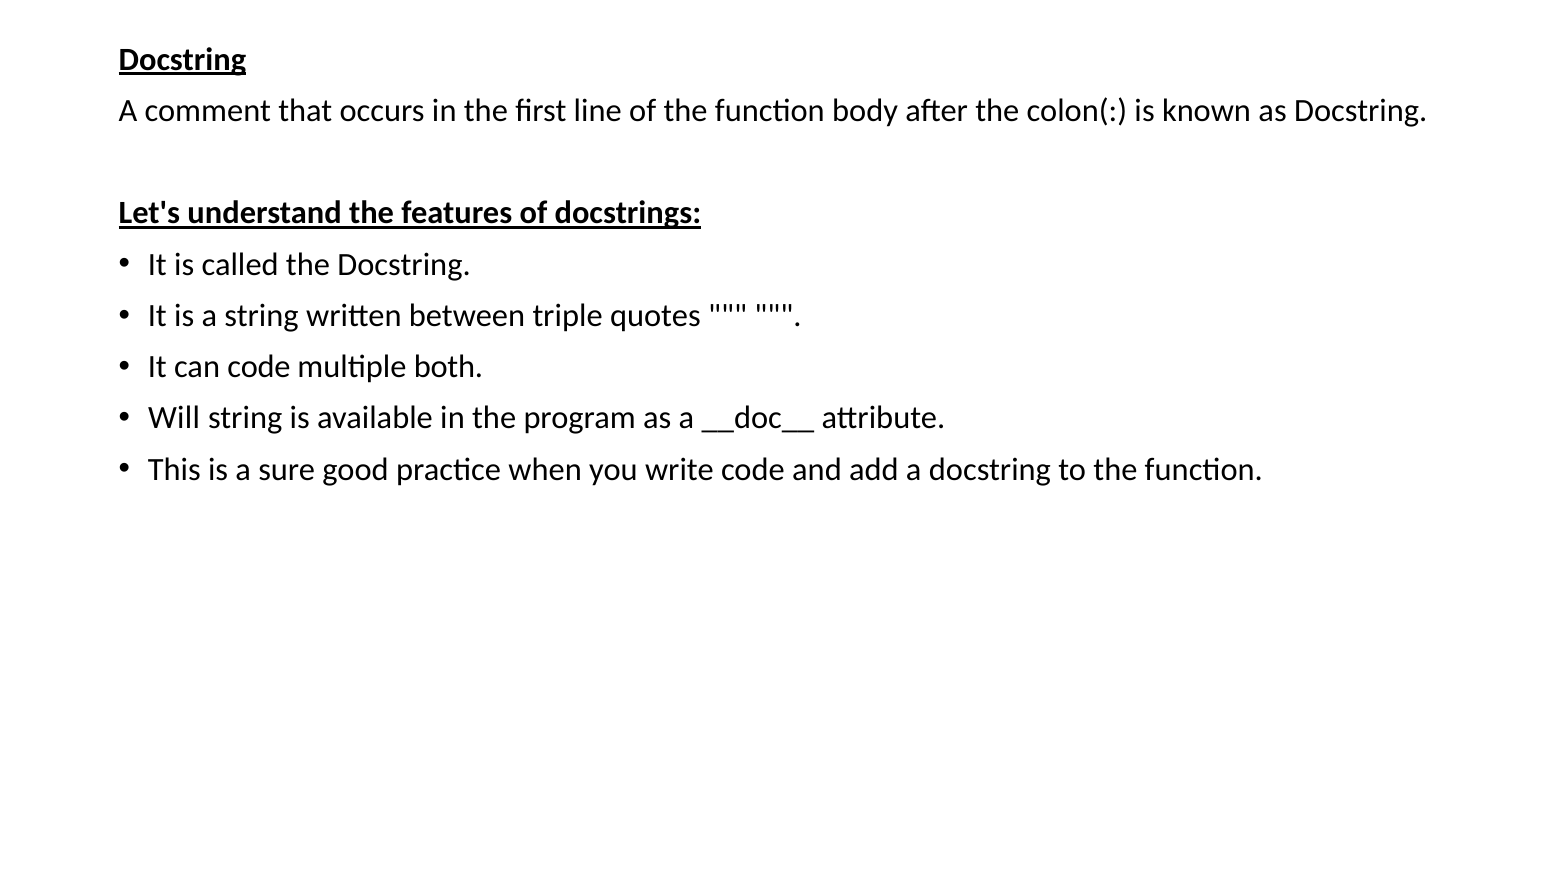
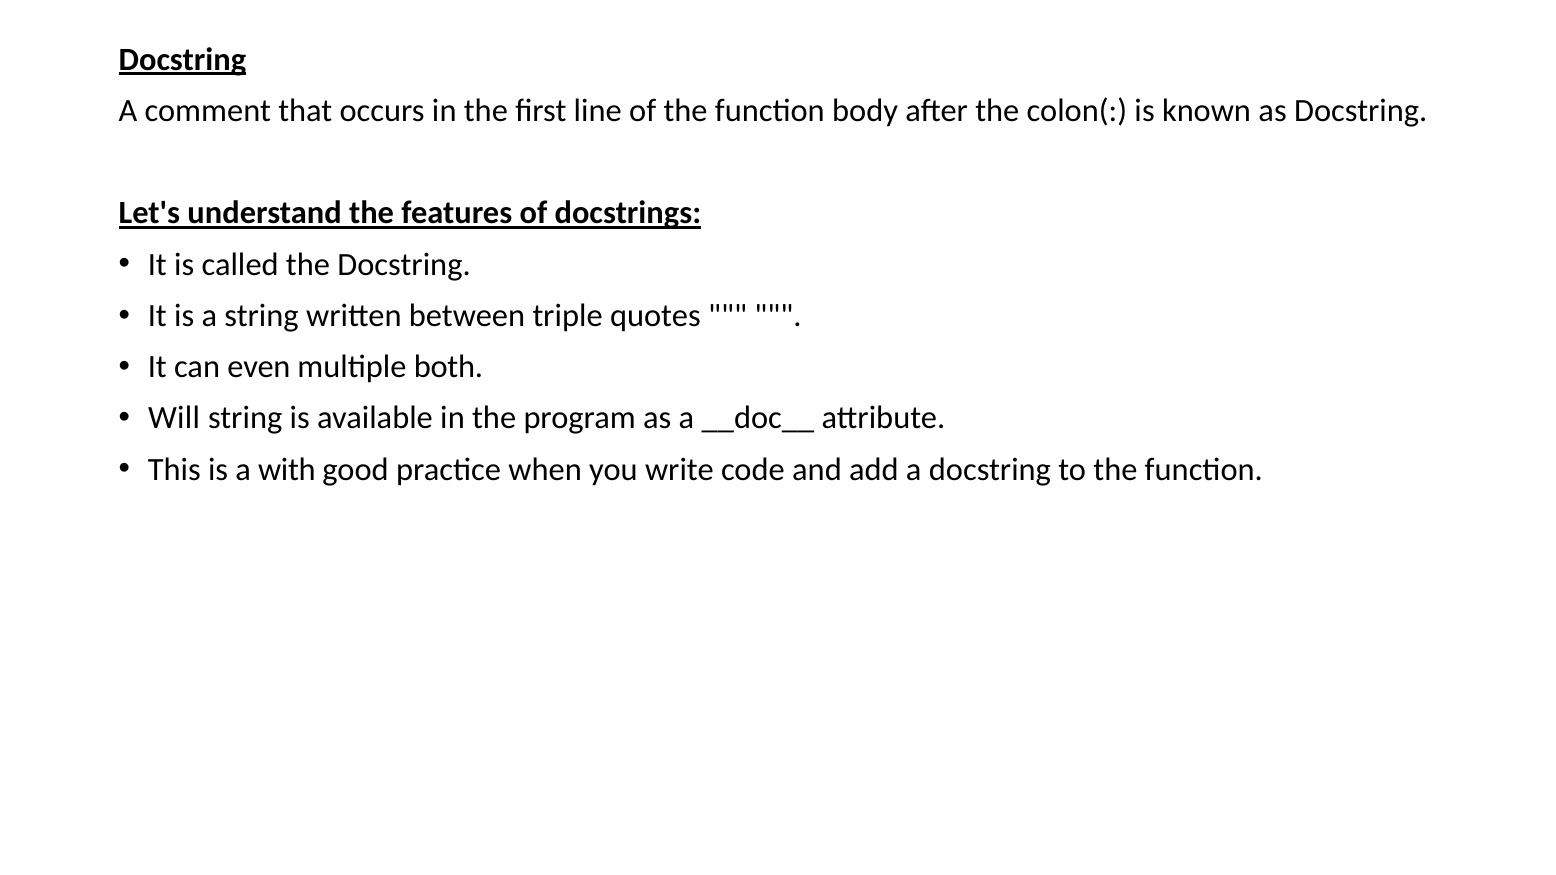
can code: code -> even
sure: sure -> with
